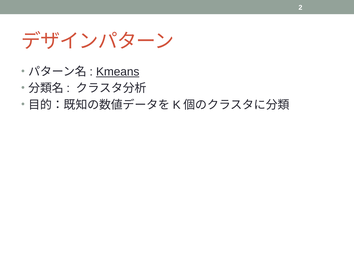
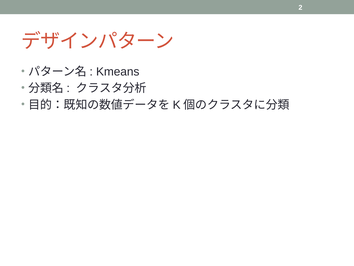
Kmeans underline: present -> none
